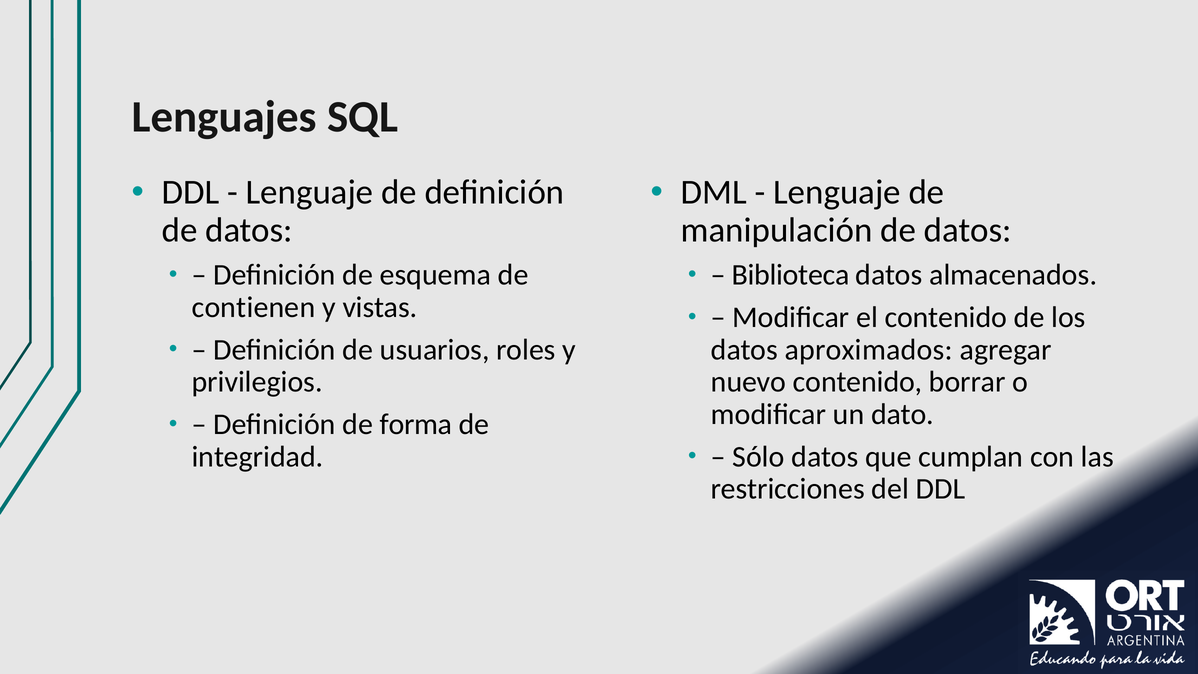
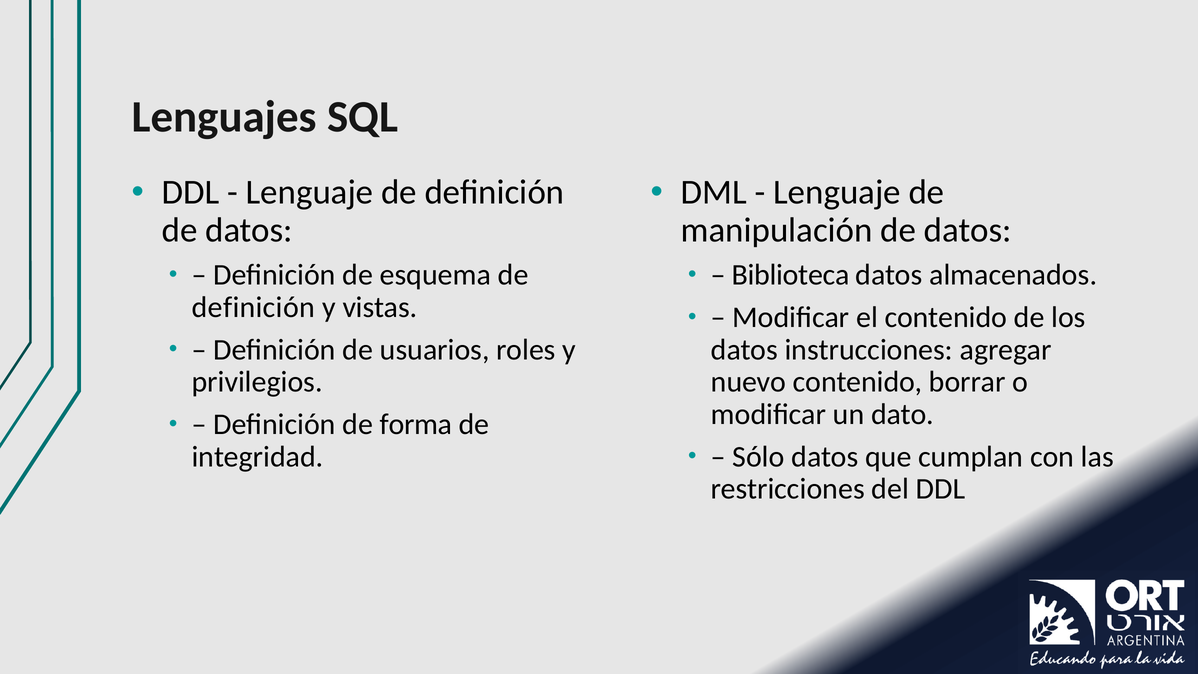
contienen at (253, 307): contienen -> definición
aproximados: aproximados -> instrucciones
